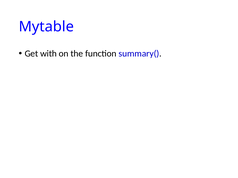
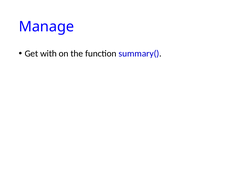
Mytable: Mytable -> Manage
